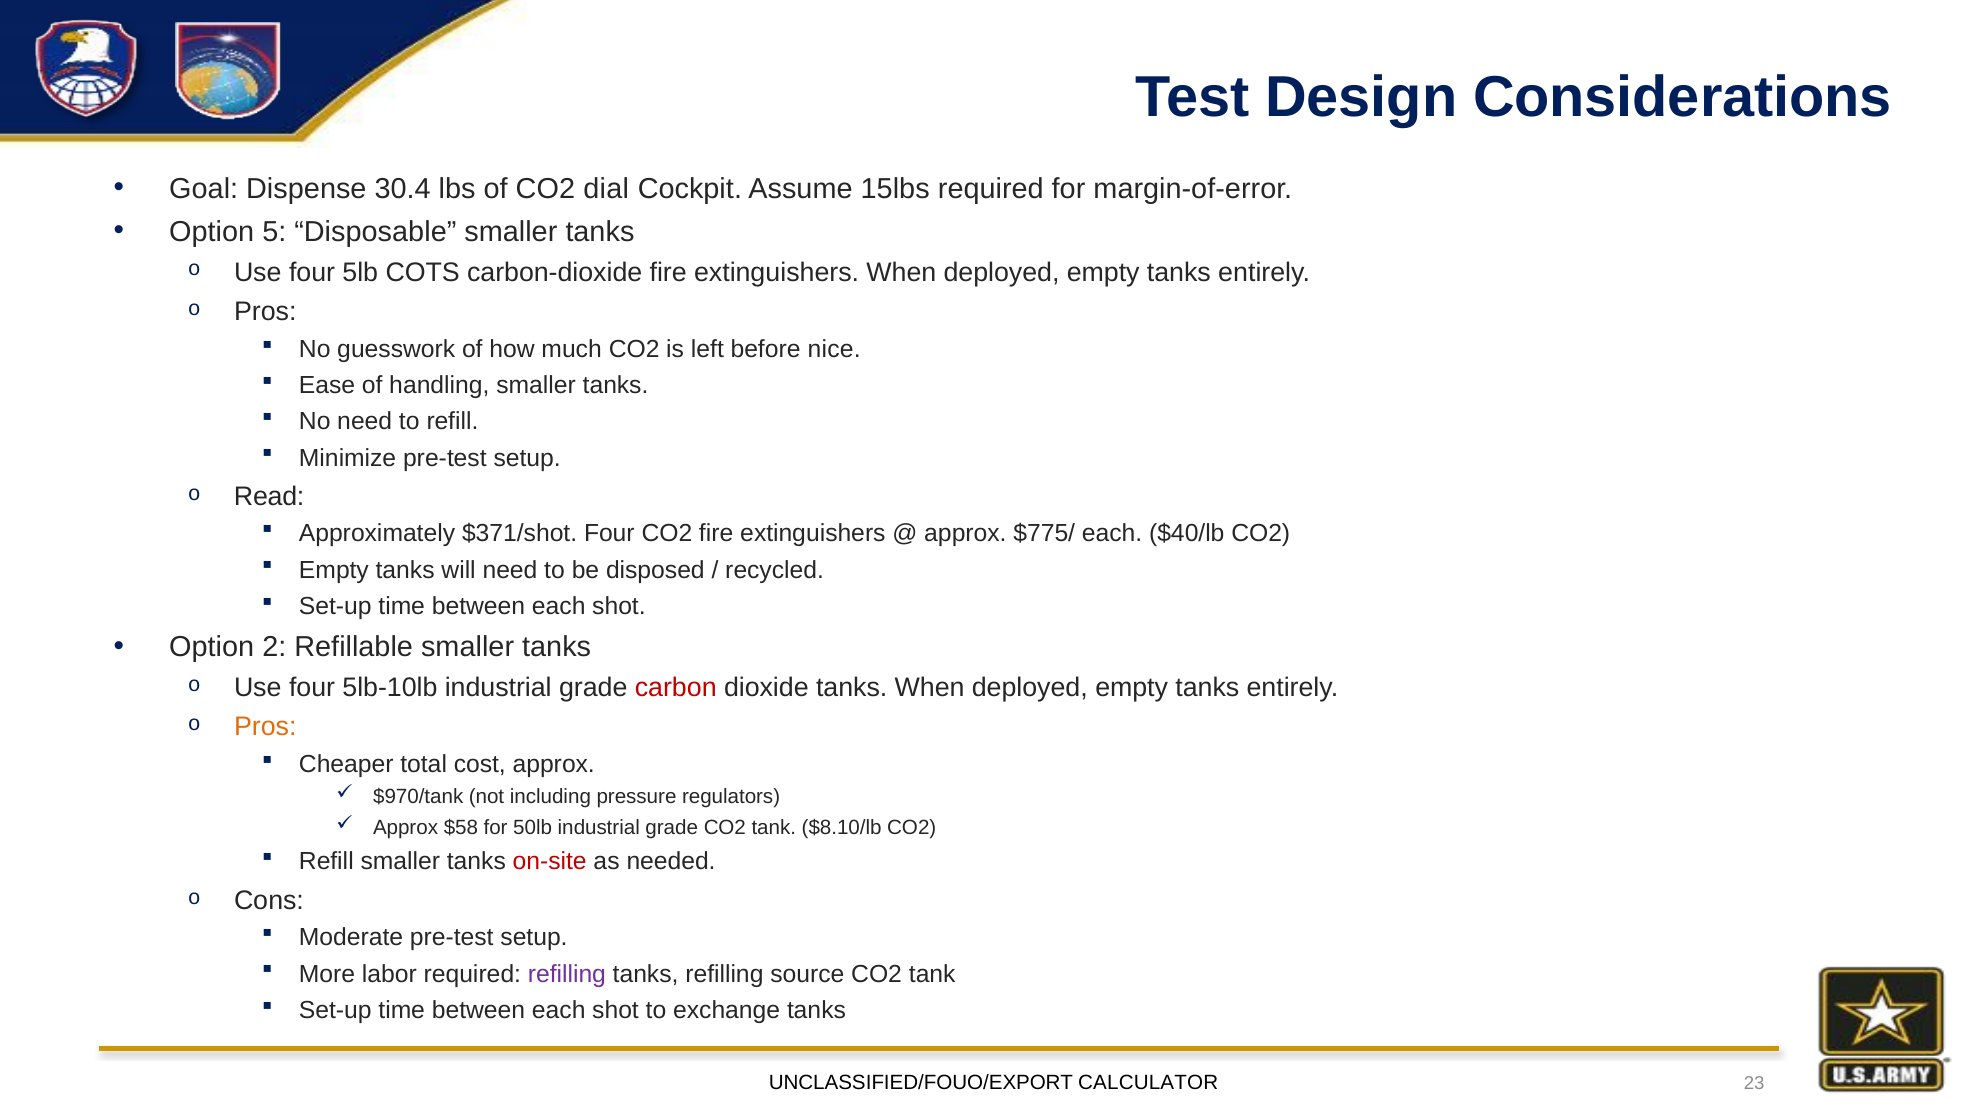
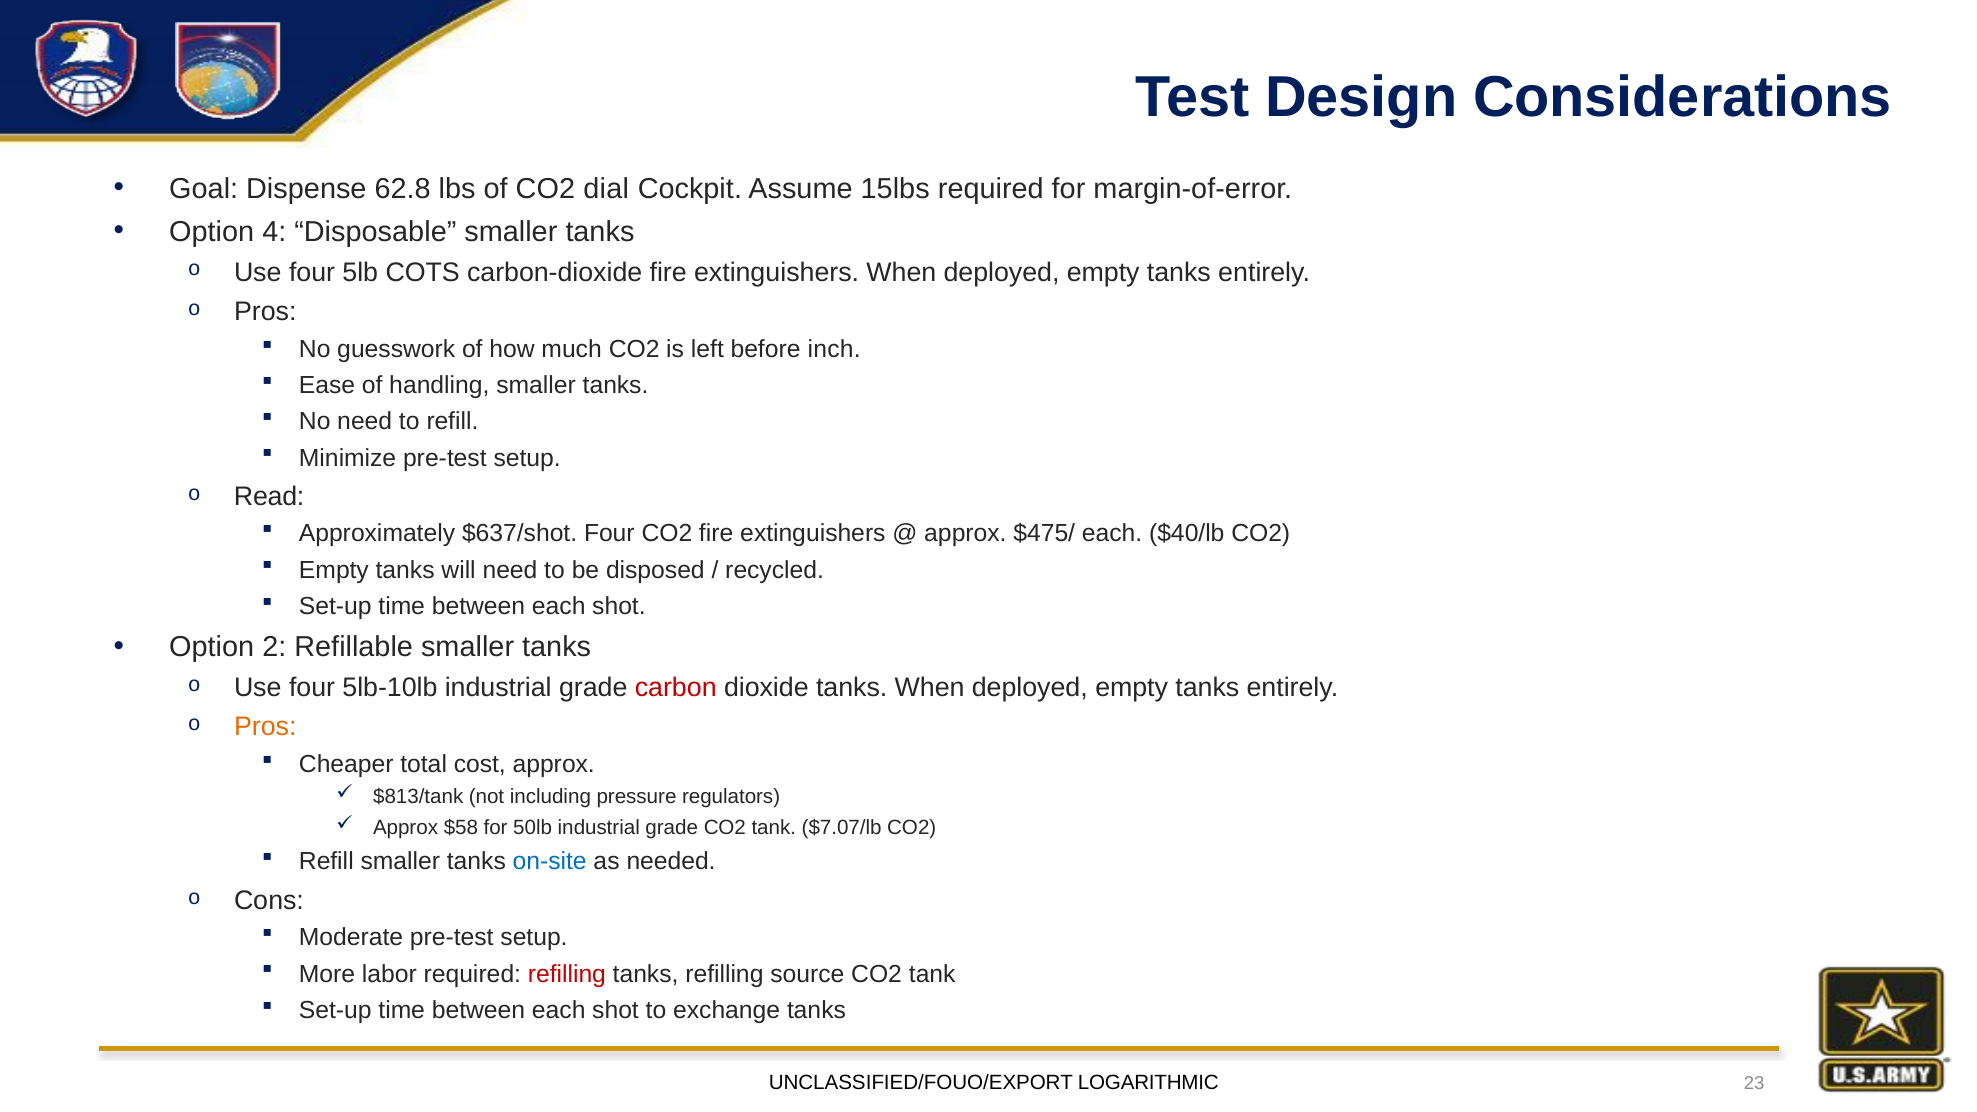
30.4: 30.4 -> 62.8
5: 5 -> 4
nice: nice -> inch
$371/shot: $371/shot -> $637/shot
$775/: $775/ -> $475/
$970/tank: $970/tank -> $813/tank
$8.10/lb: $8.10/lb -> $7.07/lb
on-site colour: red -> blue
refilling at (567, 974) colour: purple -> red
CALCULATOR: CALCULATOR -> LOGARITHMIC
